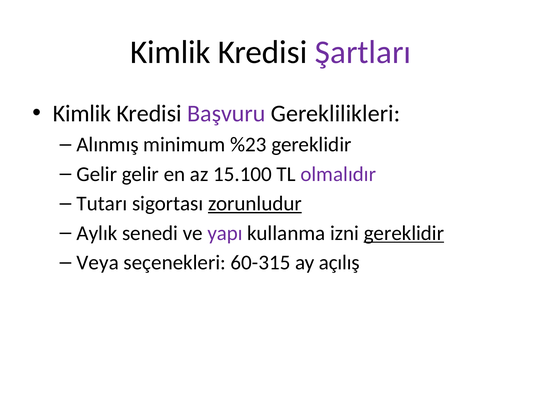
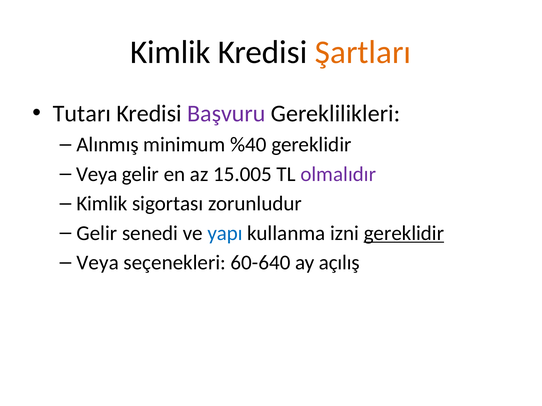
Şartları colour: purple -> orange
Kimlik at (82, 114): Kimlik -> Tutarı
%23: %23 -> %40
Gelir at (97, 174): Gelir -> Veya
15.100: 15.100 -> 15.005
Tutarı at (102, 204): Tutarı -> Kimlik
zorunludur underline: present -> none
Aylık at (97, 233): Aylık -> Gelir
yapı colour: purple -> blue
60-315: 60-315 -> 60-640
